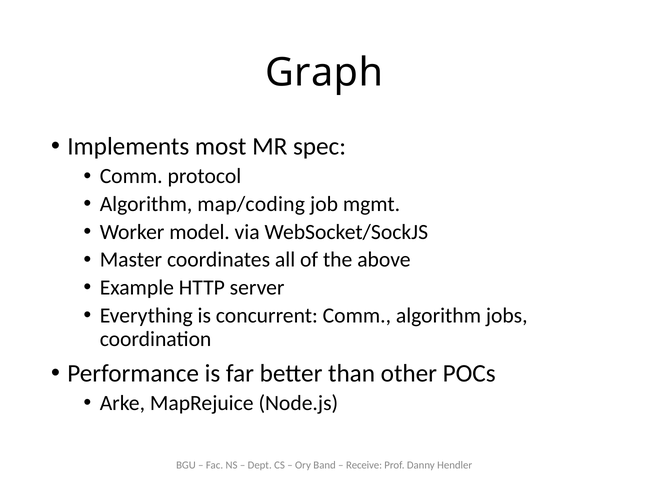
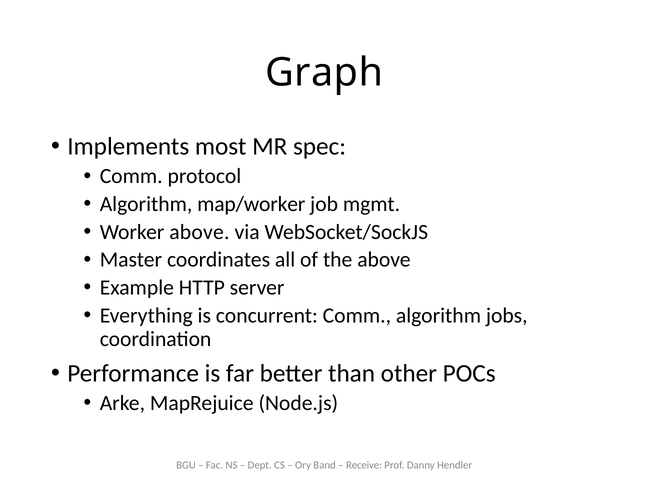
map/coding: map/coding -> map/worker
Worker model: model -> above
